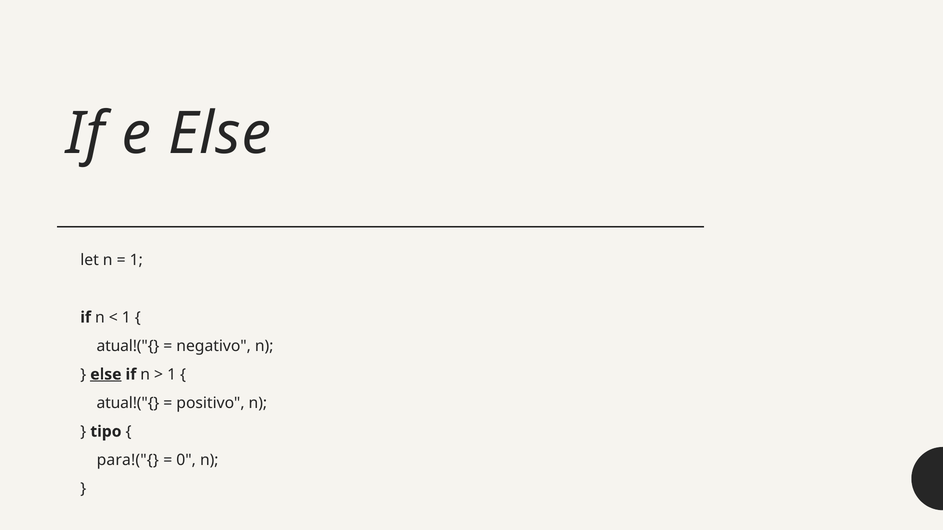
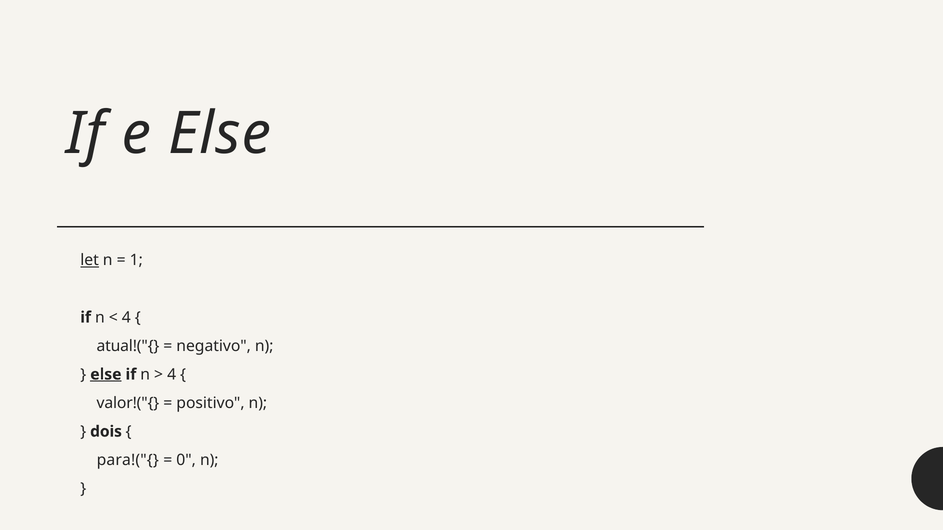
let underline: none -> present
1 at (126, 318): 1 -> 4
1 at (172, 375): 1 -> 4
atual!("{ at (128, 403): atual!("{ -> valor!("{
tipo: tipo -> dois
